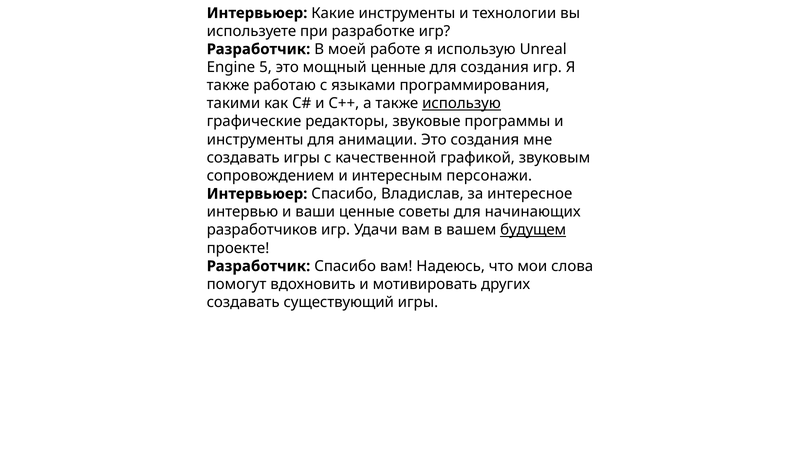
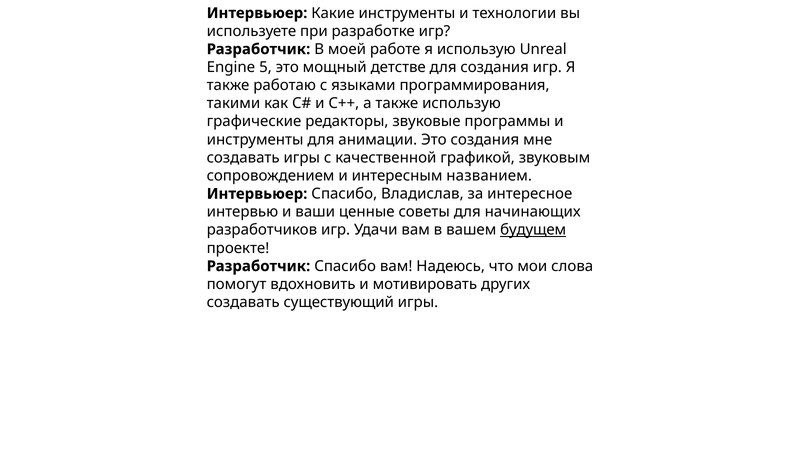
мощный ценные: ценные -> детстве
использую at (462, 103) underline: present -> none
персонажи: персонажи -> названием
